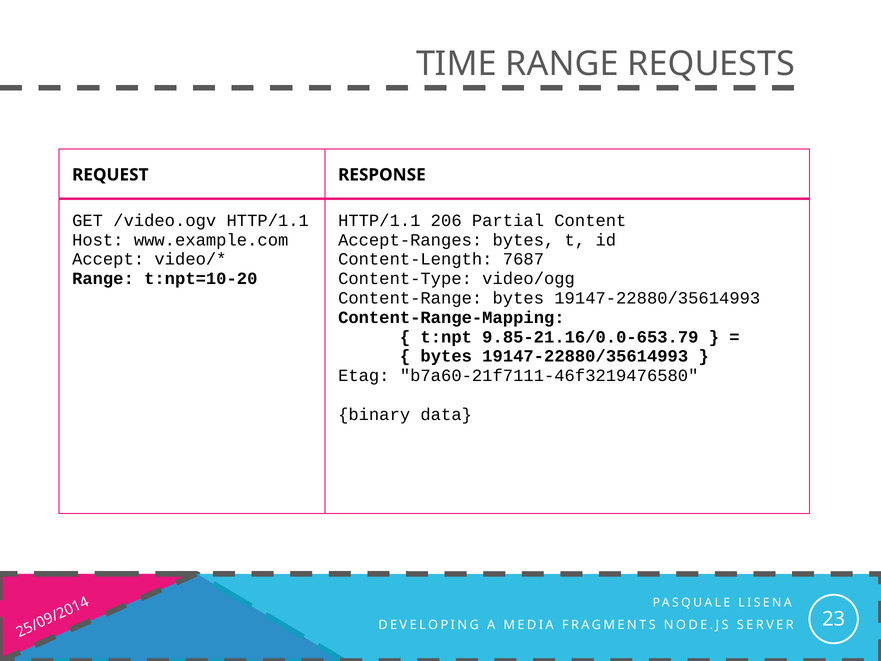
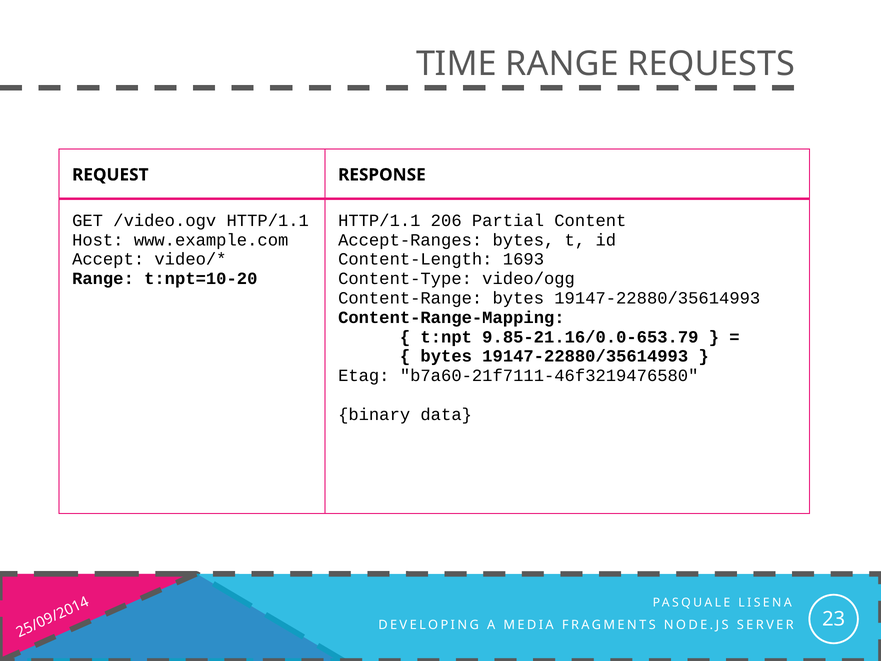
7687: 7687 -> 1693
